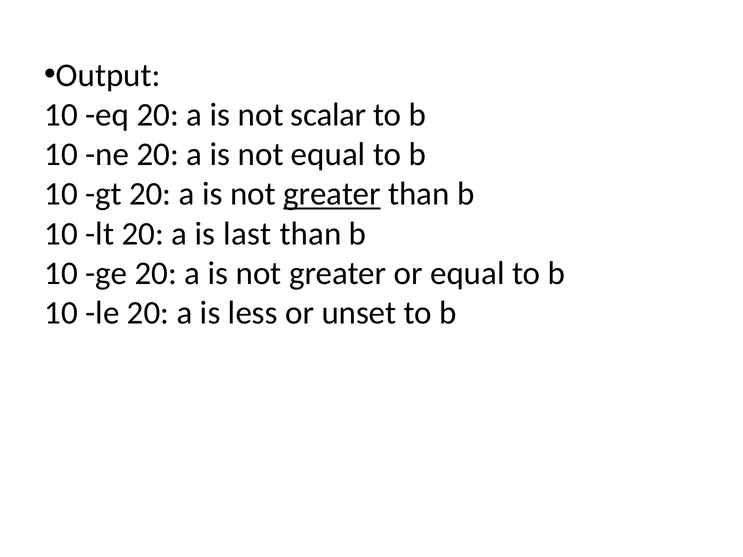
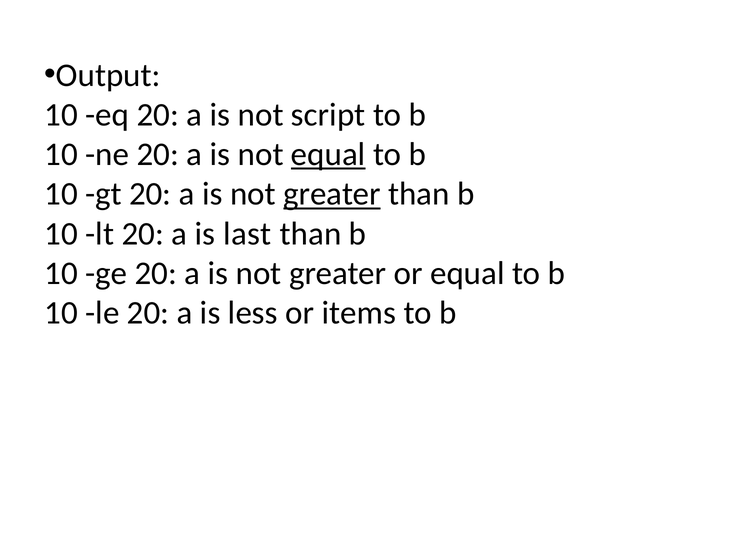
scalar: scalar -> script
equal at (328, 155) underline: none -> present
unset: unset -> items
